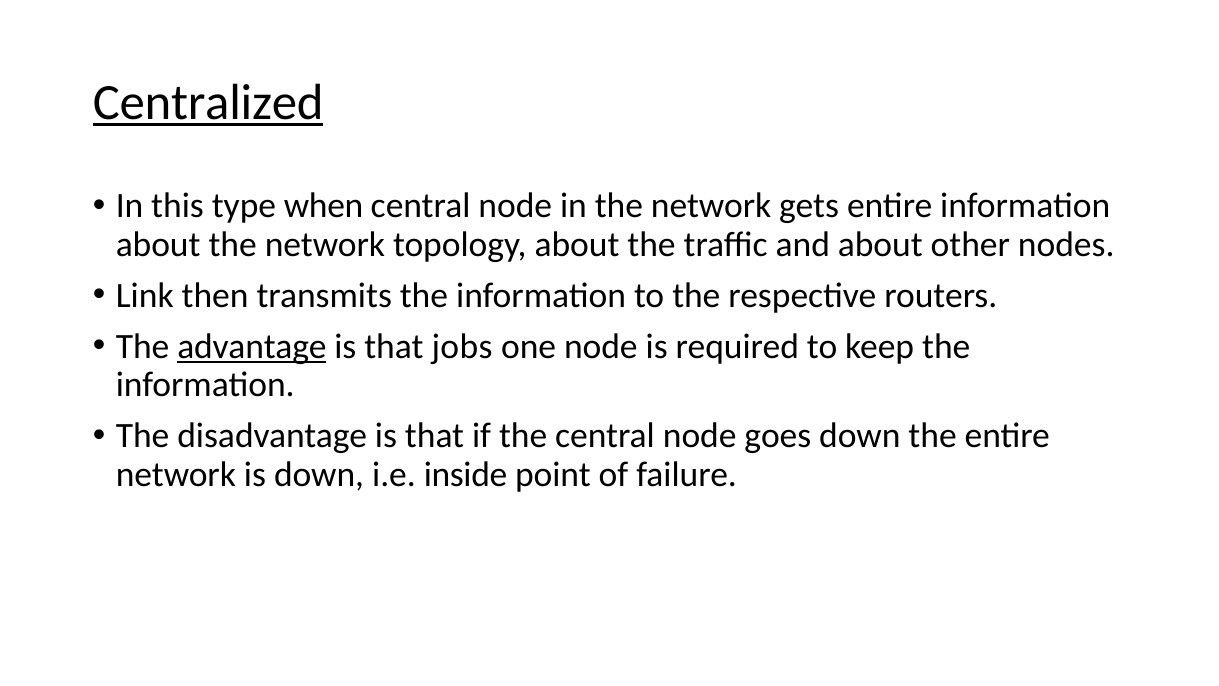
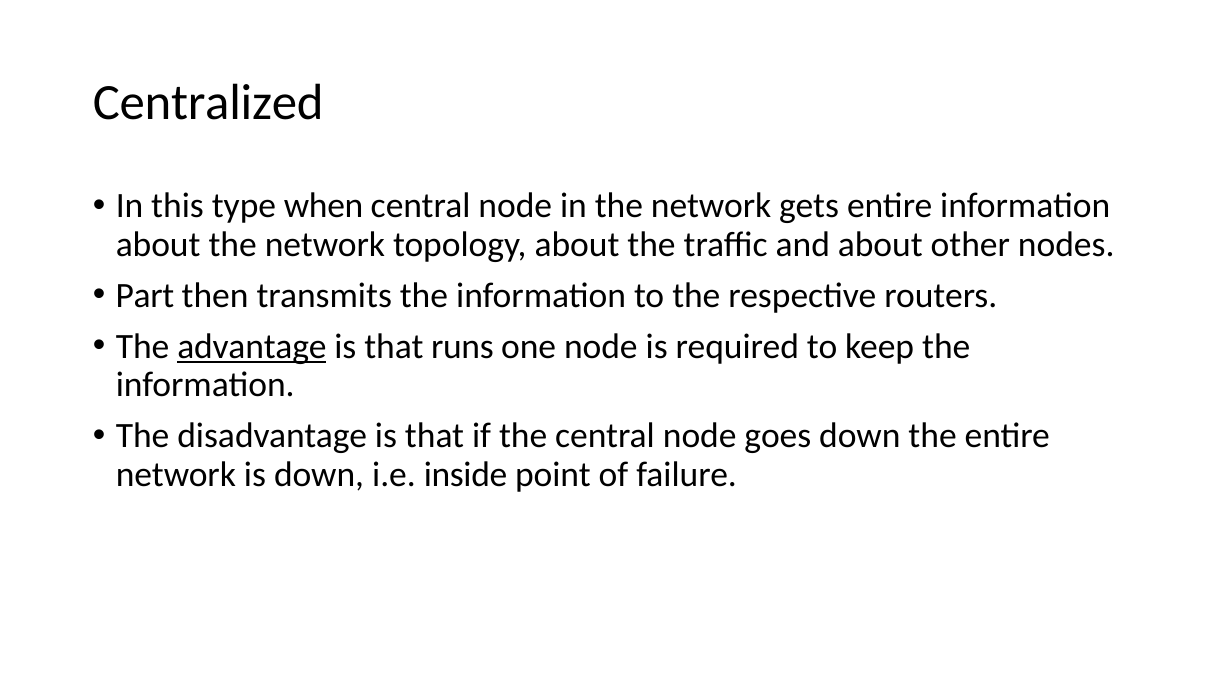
Centralized underline: present -> none
Link: Link -> Part
jobs: jobs -> runs
